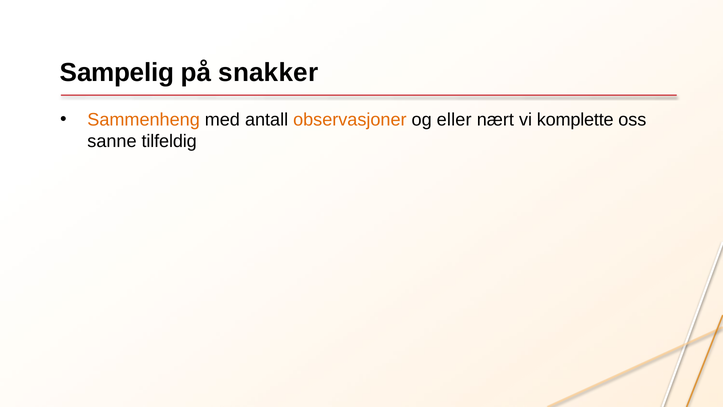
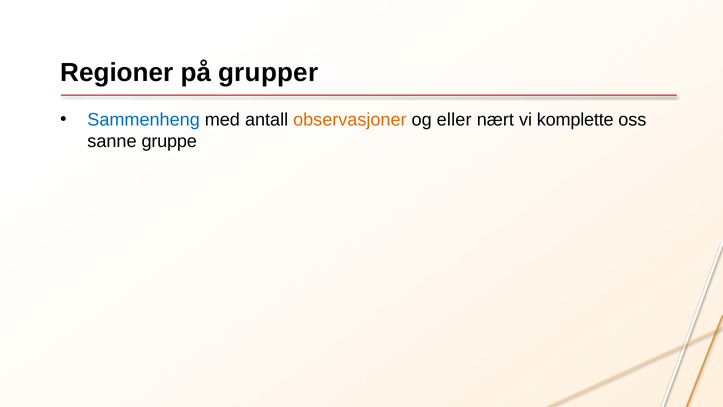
Sampelig: Sampelig -> Regioner
snakker: snakker -> grupper
Sammenheng colour: orange -> blue
tilfeldig: tilfeldig -> gruppe
